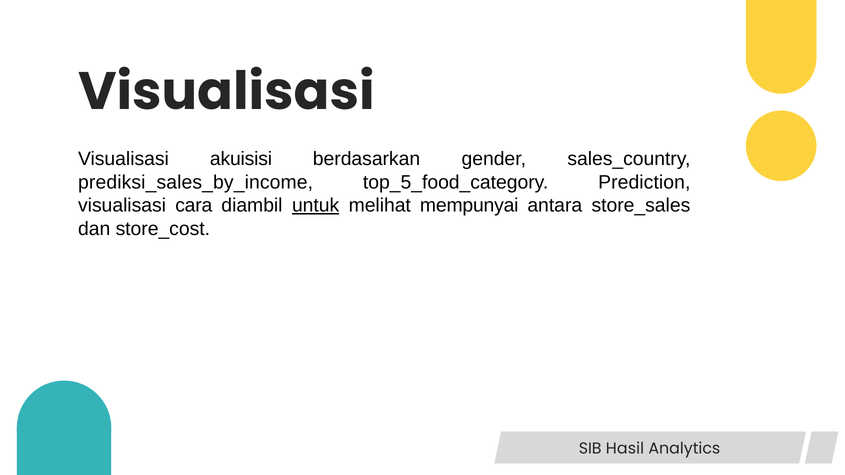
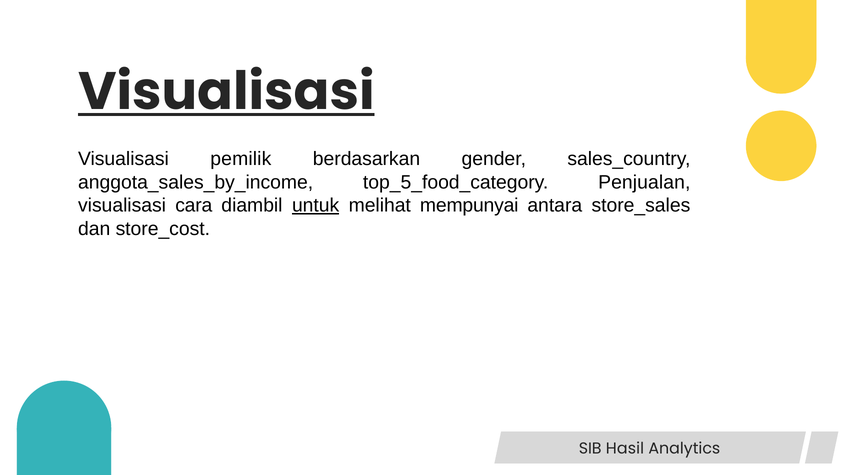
Visualisasi at (226, 92) underline: none -> present
akuisisi: akuisisi -> pemilik
prediksi_sales_by_income: prediksi_sales_by_income -> anggota_sales_by_income
Prediction: Prediction -> Penjualan
